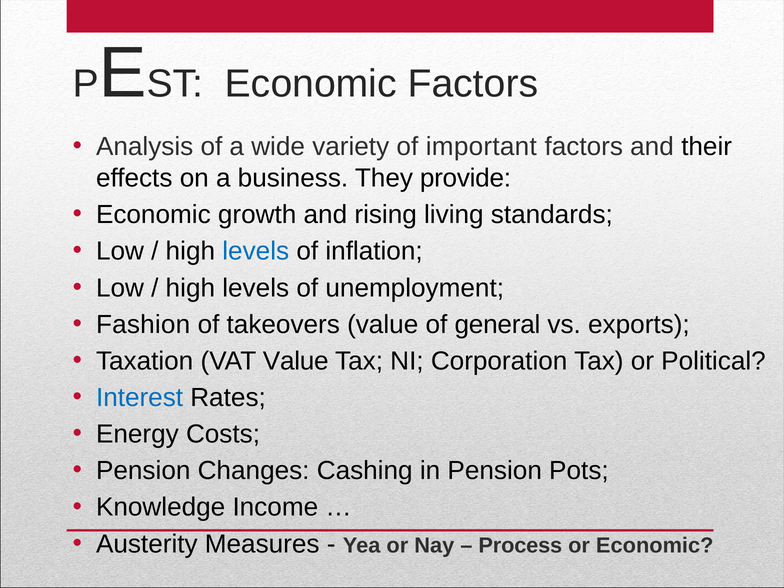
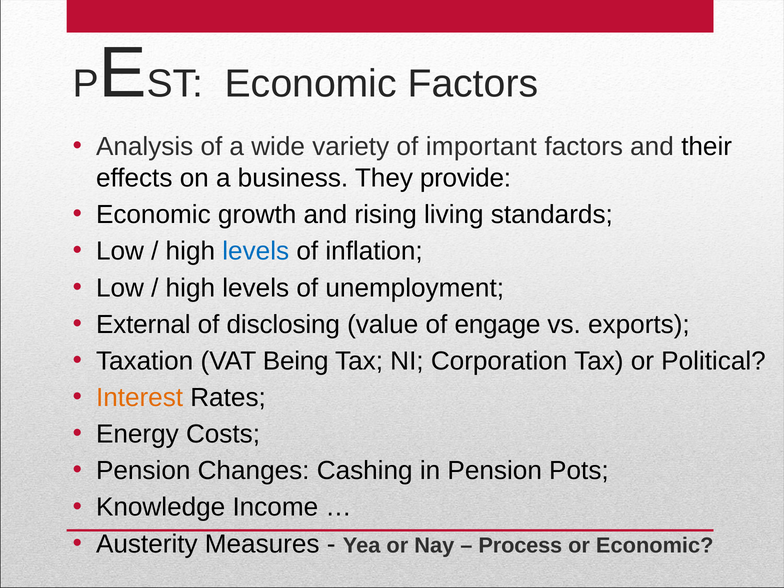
Fashion: Fashion -> External
takeovers: takeovers -> disclosing
general: general -> engage
VAT Value: Value -> Being
Interest colour: blue -> orange
